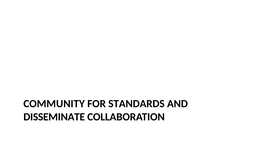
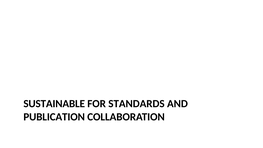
COMMUNITY: COMMUNITY -> SUSTAINABLE
DISSEMINATE: DISSEMINATE -> PUBLICATION
